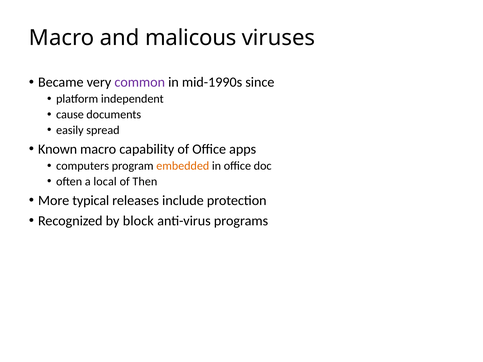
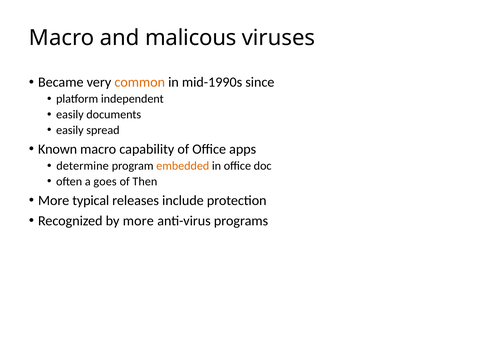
common colour: purple -> orange
cause at (70, 115): cause -> easily
computers: computers -> determine
local: local -> goes
by block: block -> more
